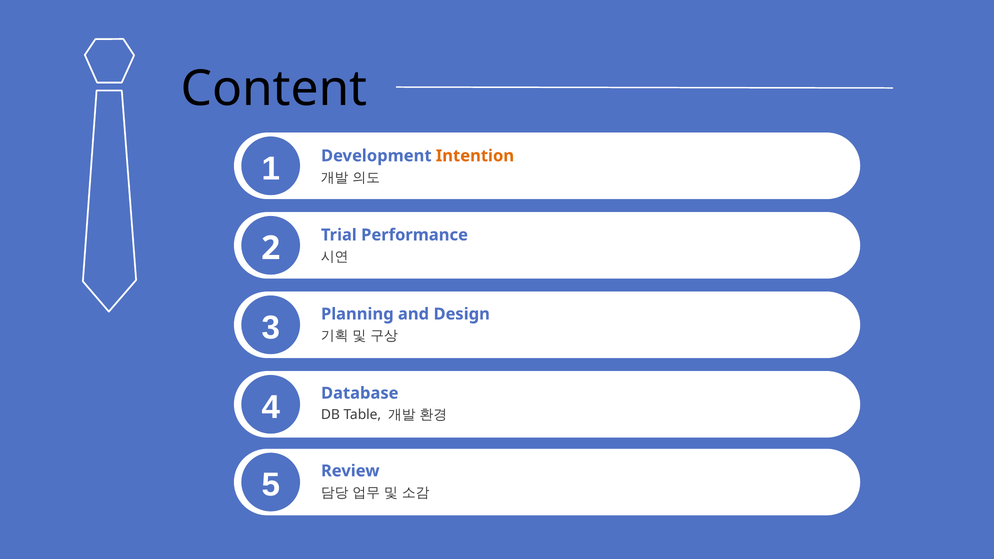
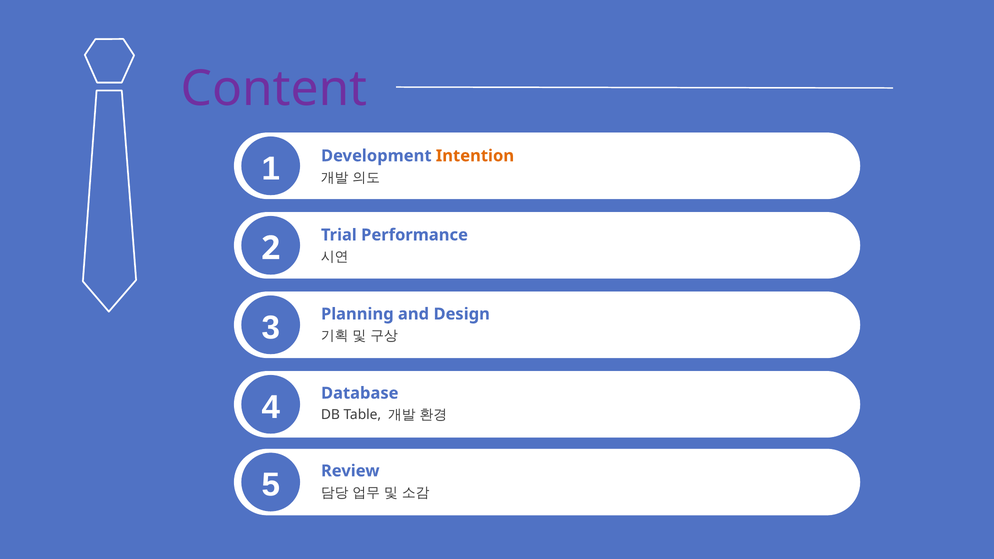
Content colour: black -> purple
